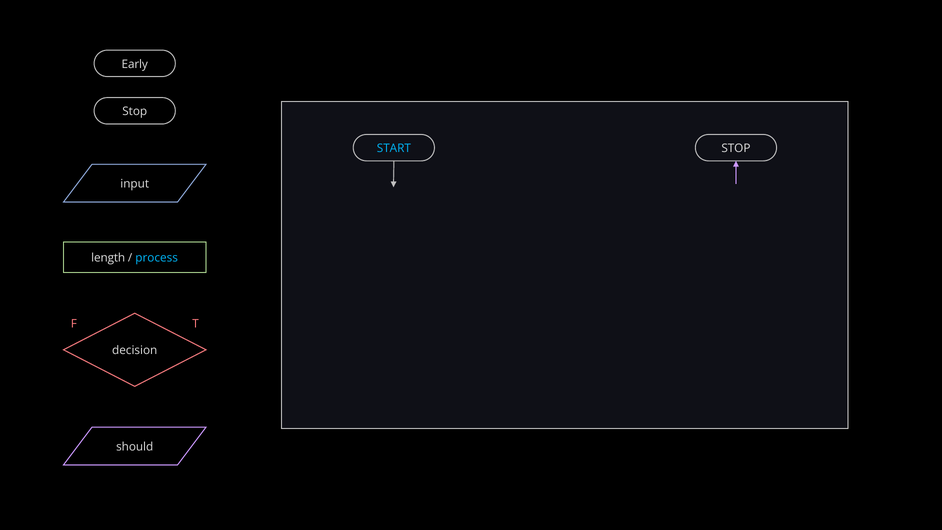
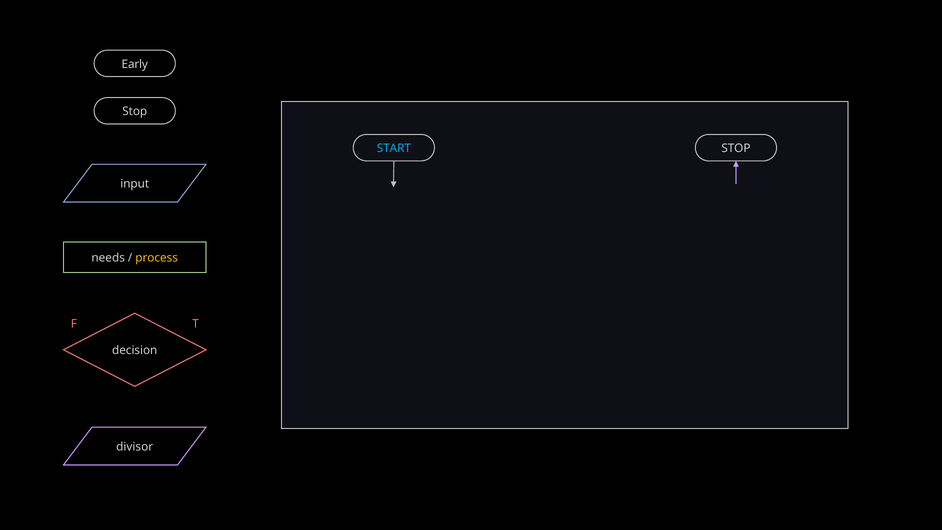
length: length -> needs
process colour: light blue -> yellow
should: should -> divisor
